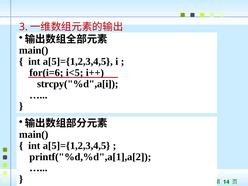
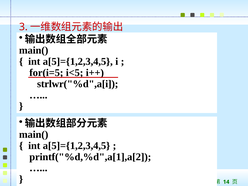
for(i=6: for(i=6 -> for(i=5
strcpy("%d",a[i: strcpy("%d",a[i -> strlwr("%d",a[i
